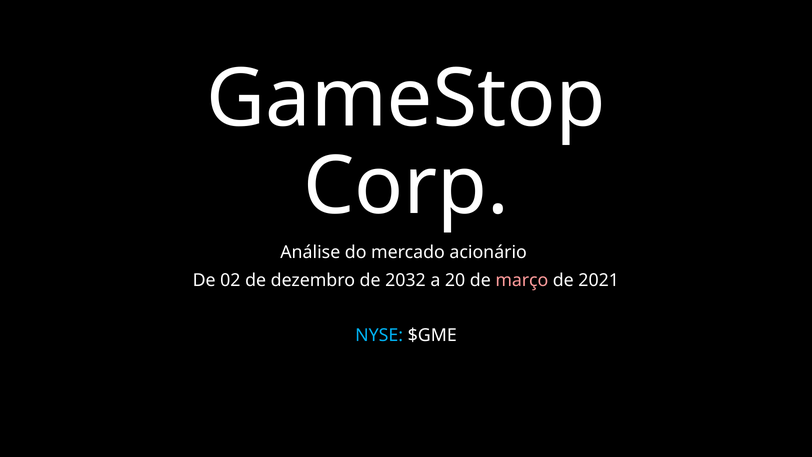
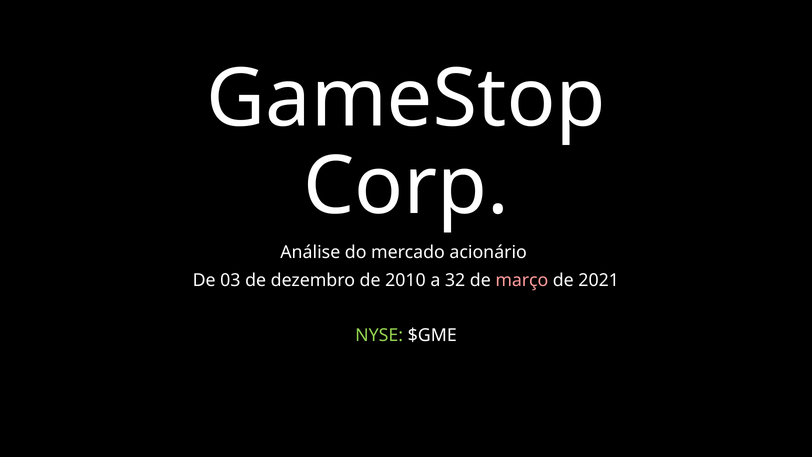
02: 02 -> 03
2032: 2032 -> 2010
20: 20 -> 32
NYSE colour: light blue -> light green
